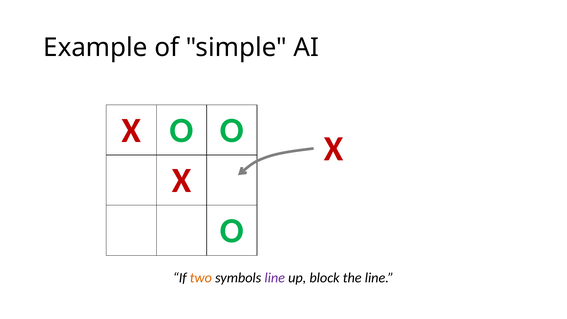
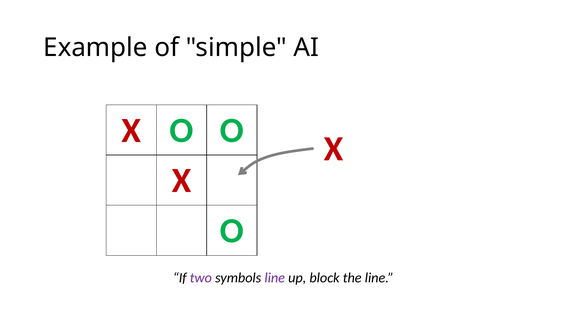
two colour: orange -> purple
